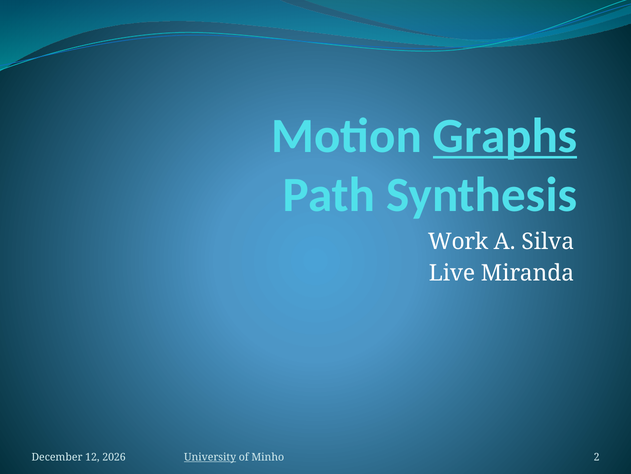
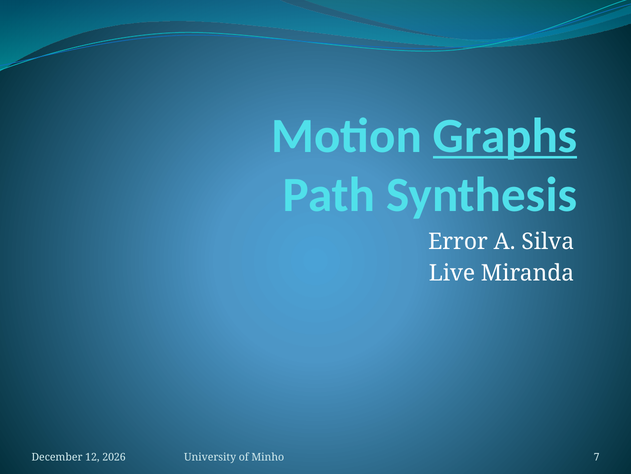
Work: Work -> Error
University underline: present -> none
2: 2 -> 7
